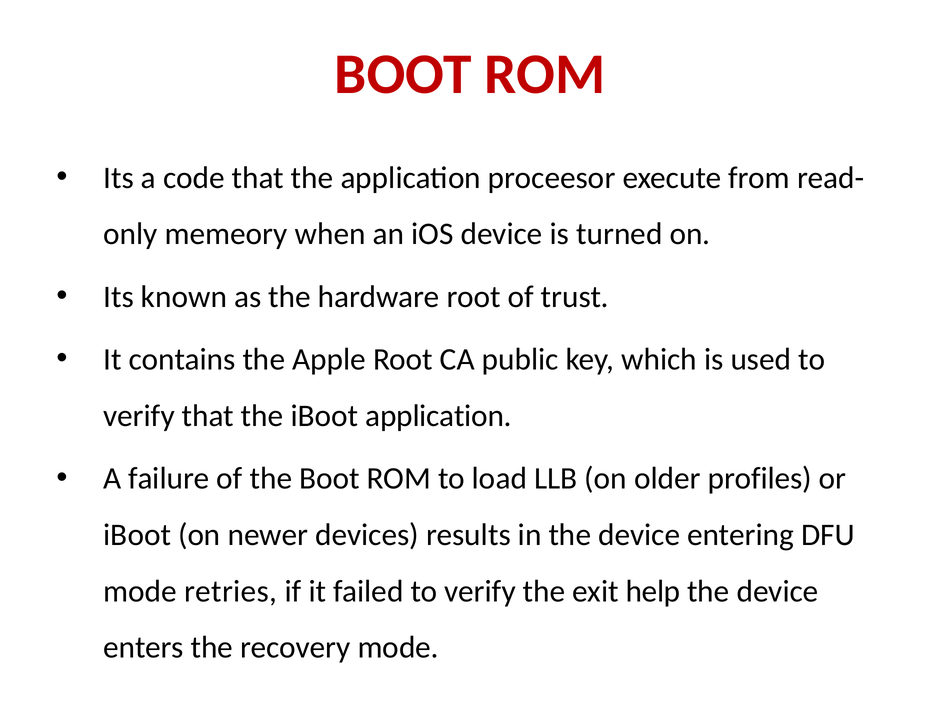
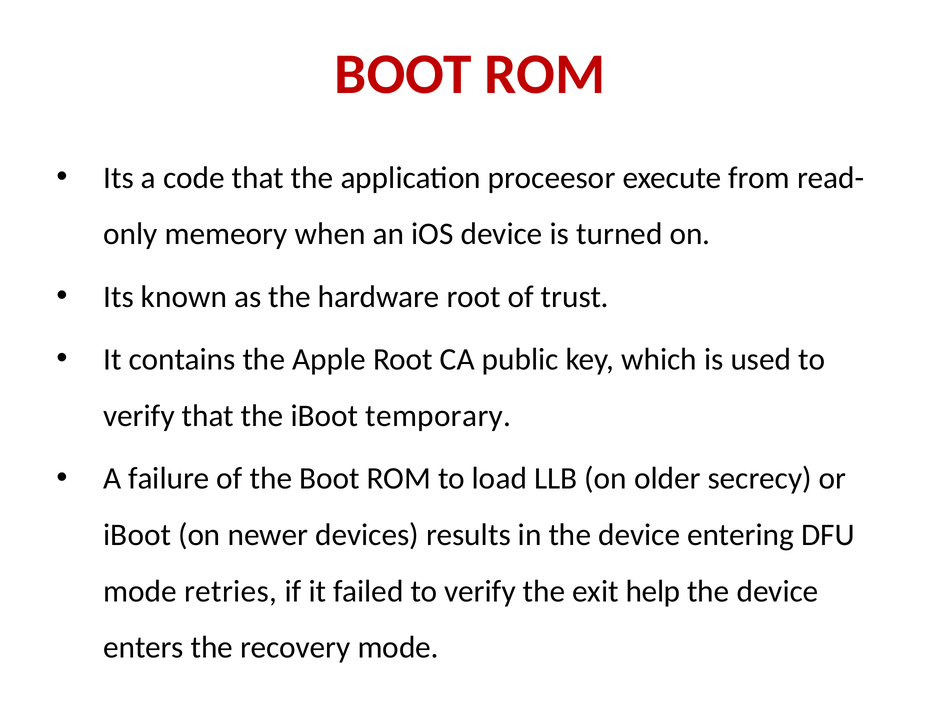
iBoot application: application -> temporary
profiles: profiles -> secrecy
